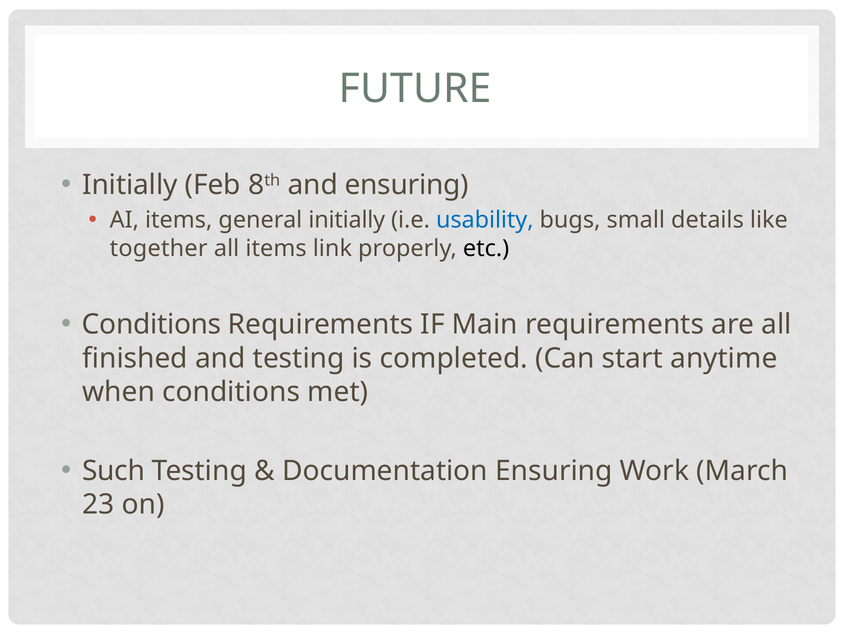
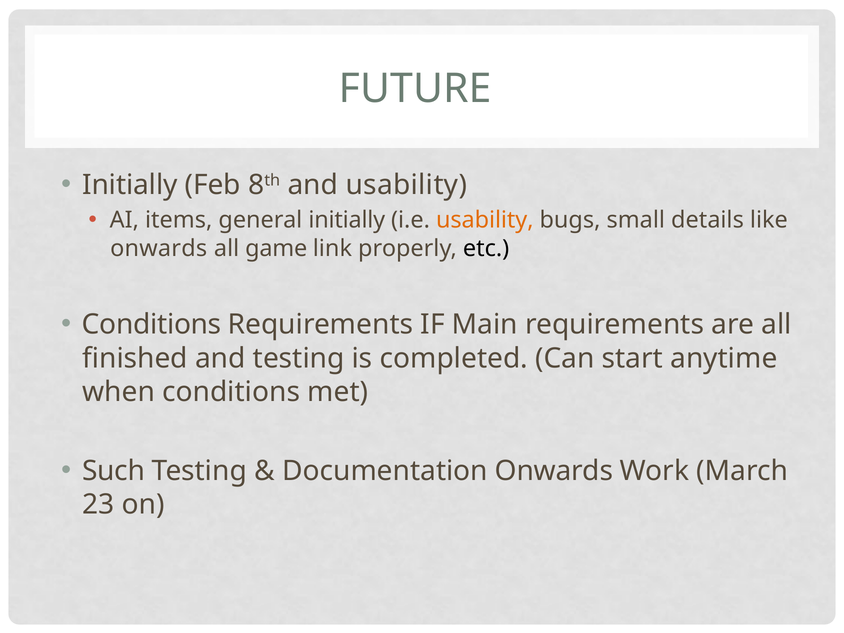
and ensuring: ensuring -> usability
usability at (485, 220) colour: blue -> orange
together at (159, 248): together -> onwards
all items: items -> game
Documentation Ensuring: Ensuring -> Onwards
